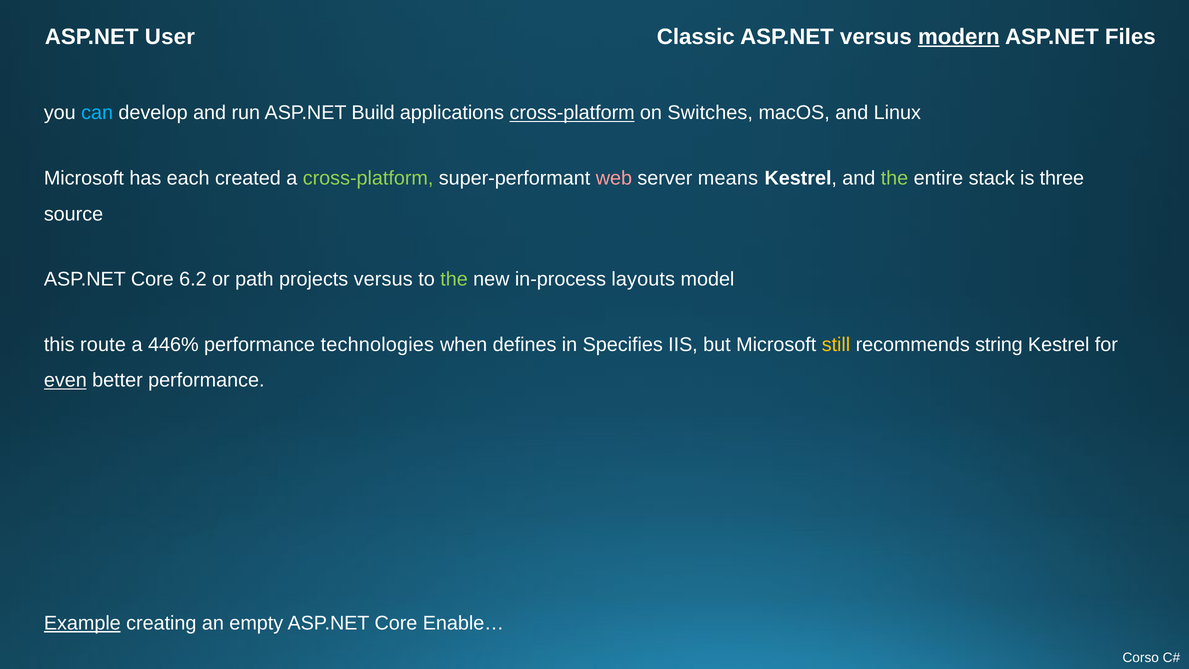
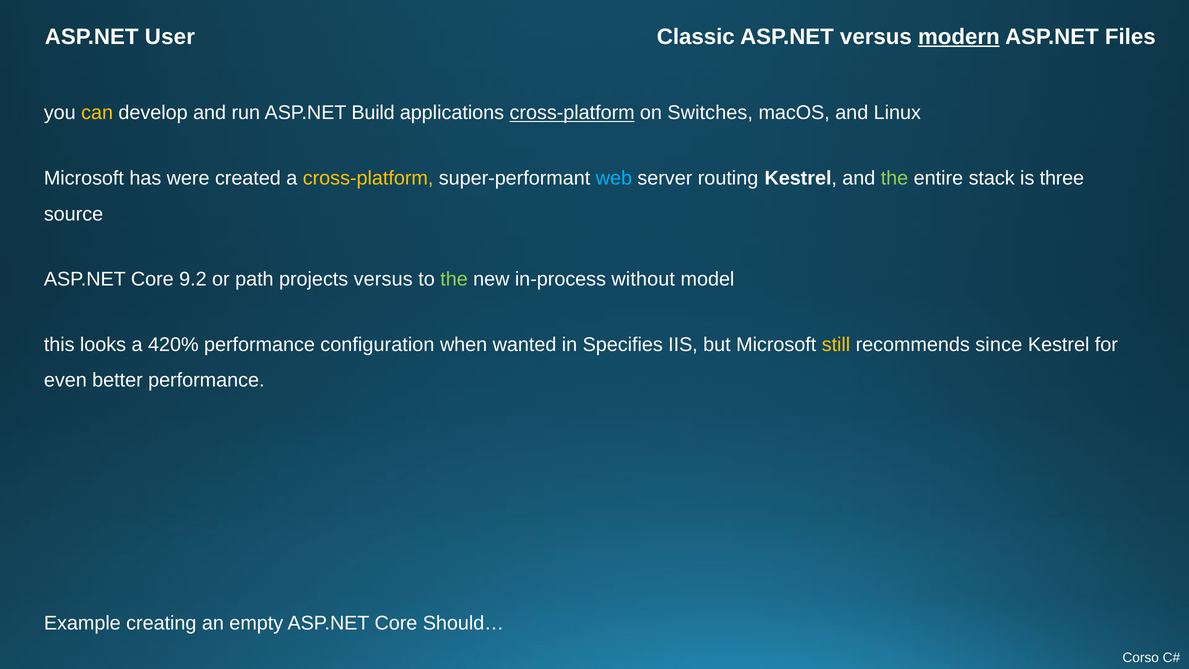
can colour: light blue -> yellow
each: each -> were
cross-platform at (368, 178) colour: light green -> yellow
web colour: pink -> light blue
means: means -> routing
6.2: 6.2 -> 9.2
layouts: layouts -> without
route: route -> looks
446%: 446% -> 420%
technologies: technologies -> configuration
defines: defines -> wanted
string: string -> since
even underline: present -> none
Example underline: present -> none
Enable…: Enable… -> Should…
